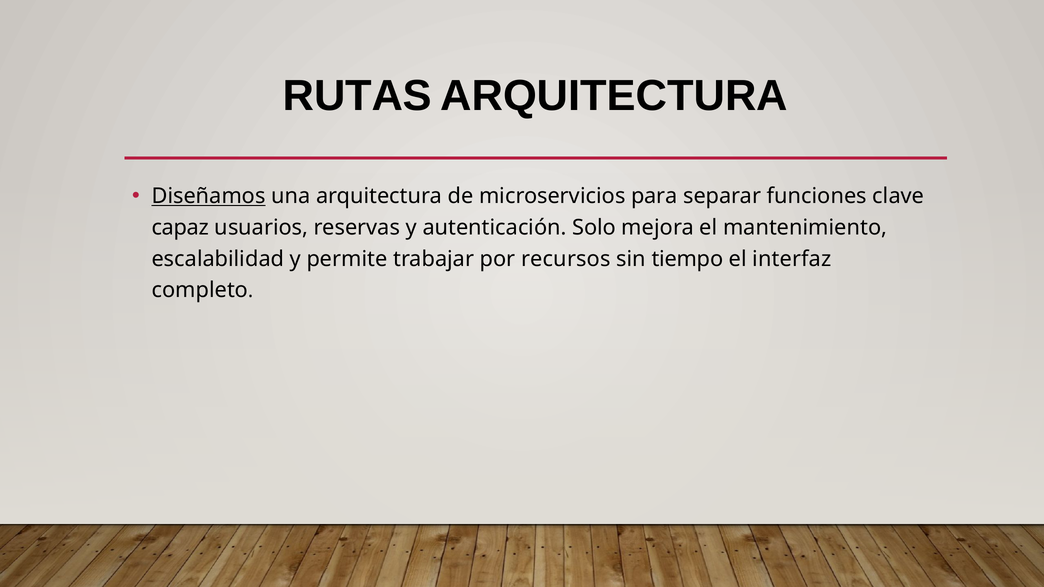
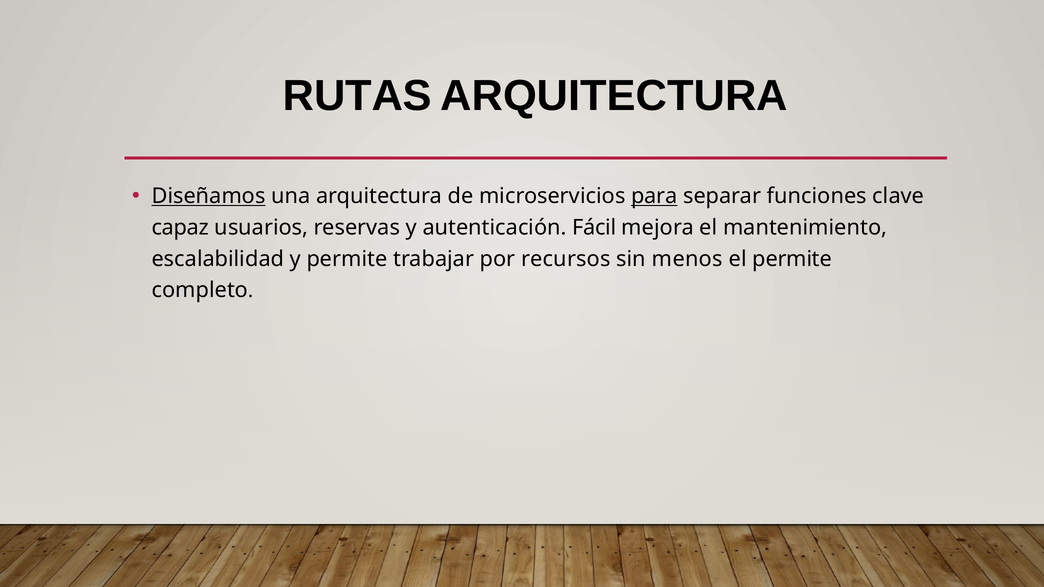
para underline: none -> present
Solo: Solo -> Fácil
tiempo: tiempo -> menos
el interfaz: interfaz -> permite
